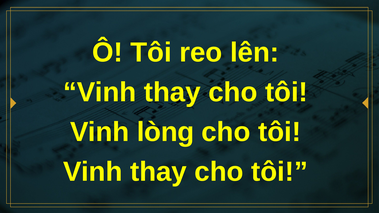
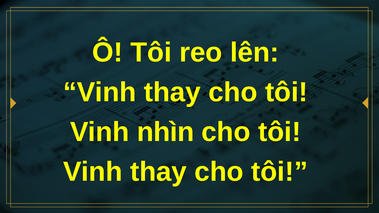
lòng: lòng -> nhìn
